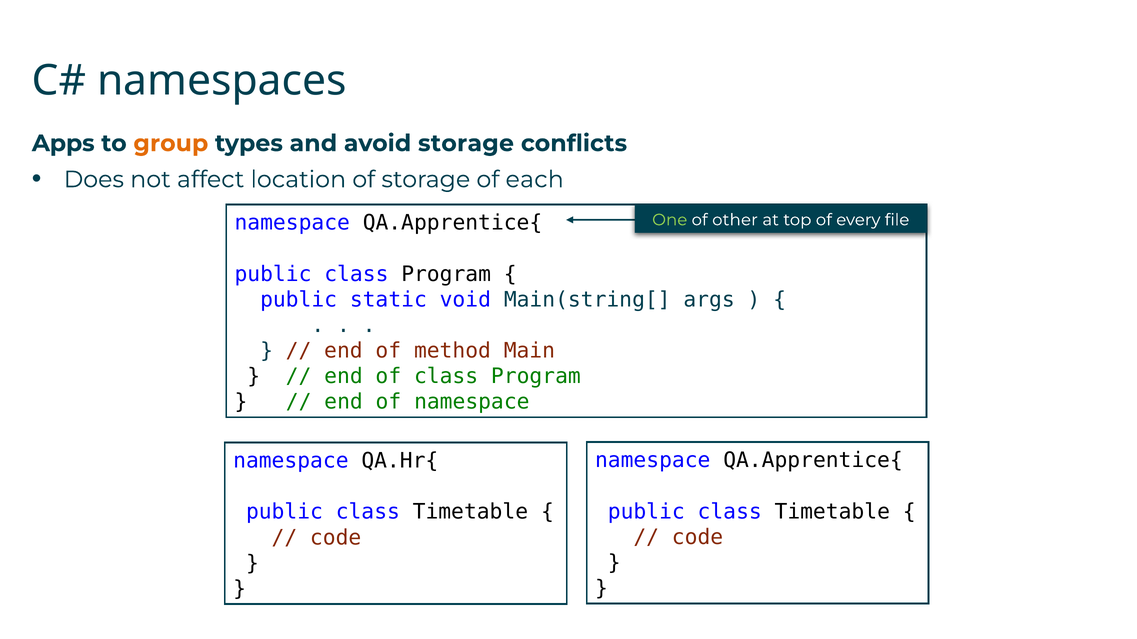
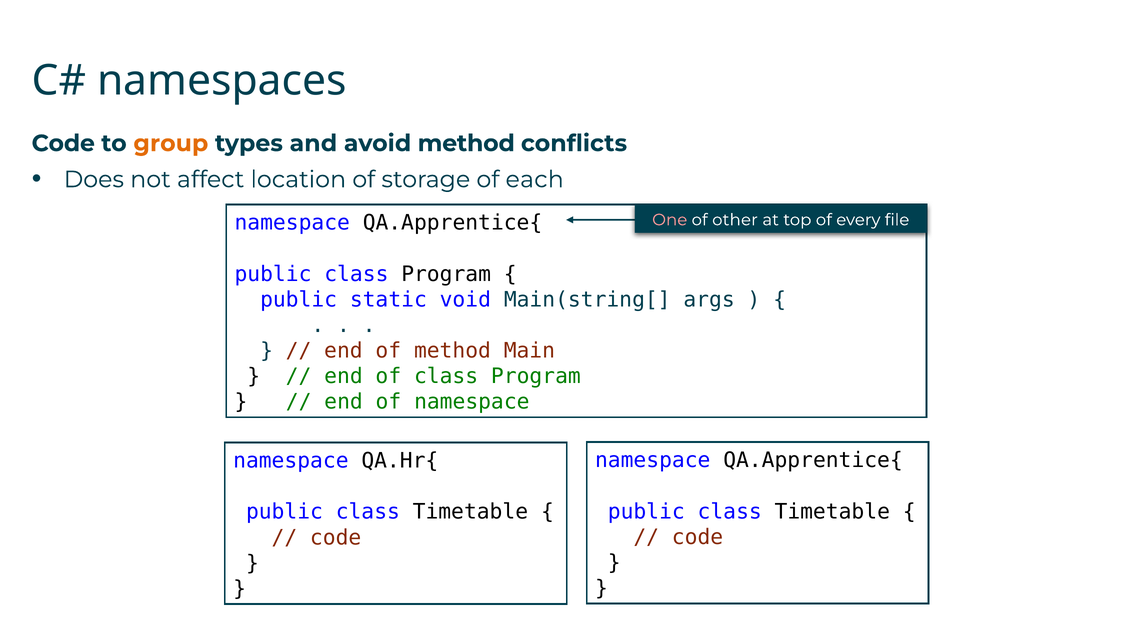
Apps at (63, 143): Apps -> Code
avoid storage: storage -> method
One colour: light green -> pink
